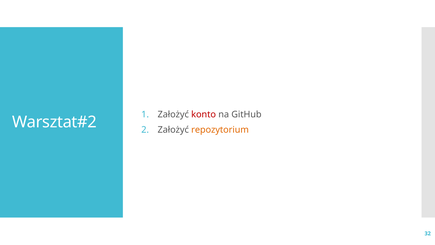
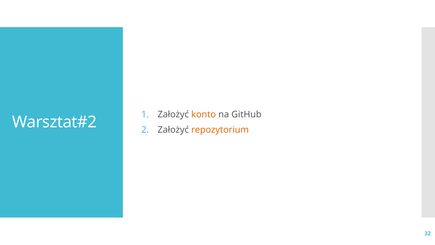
konto colour: red -> orange
